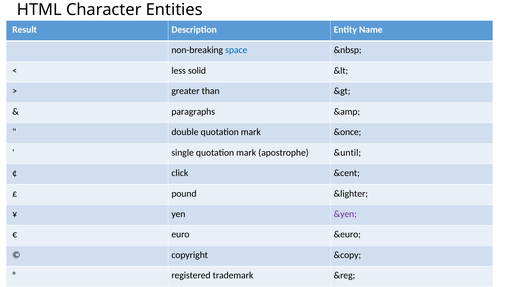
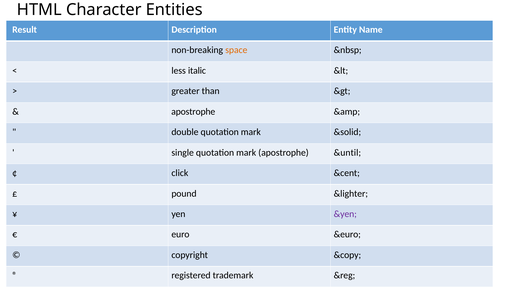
space colour: blue -> orange
solid: solid -> italic
paragraphs at (193, 112): paragraphs -> apostrophe
&once: &once -> &solid
